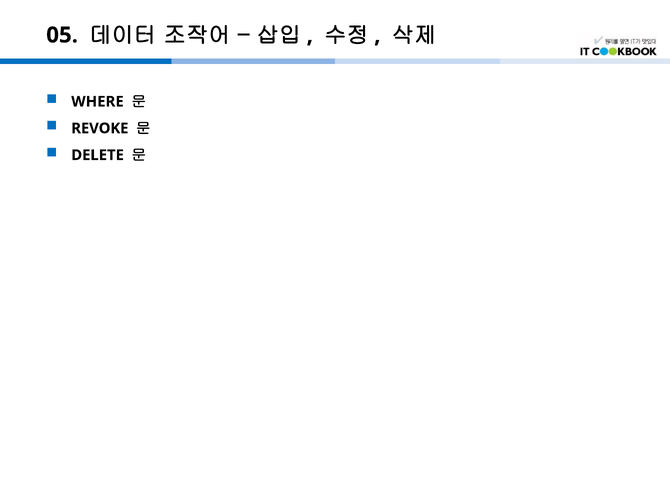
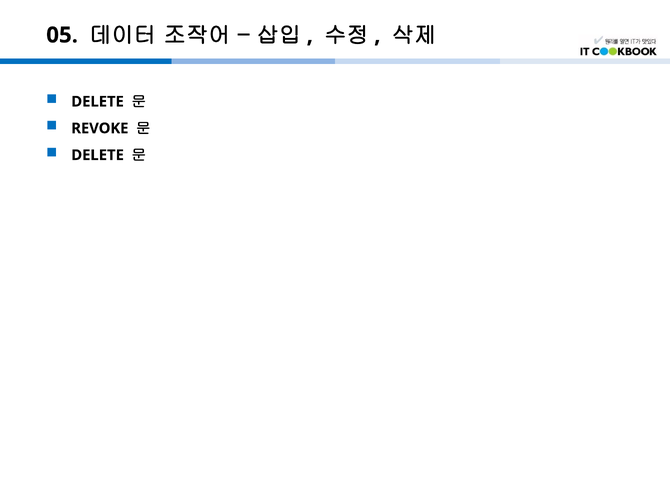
WHERE at (98, 102): WHERE -> DELETE
